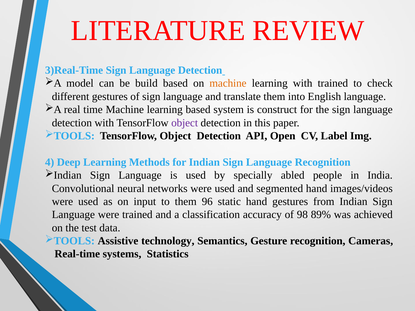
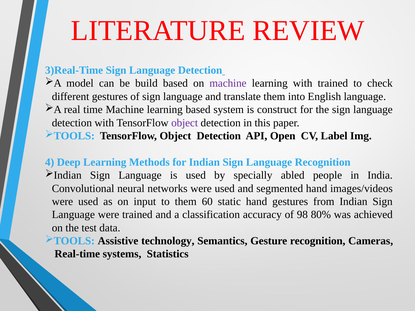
machine at (228, 83) colour: orange -> purple
96: 96 -> 60
89%: 89% -> 80%
